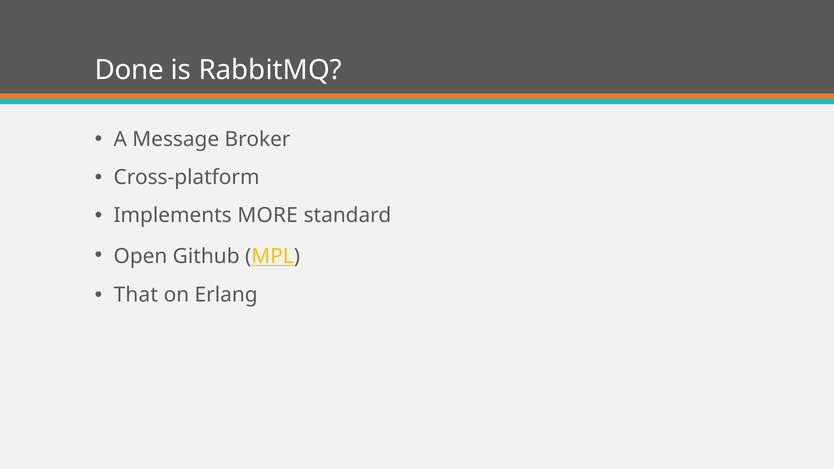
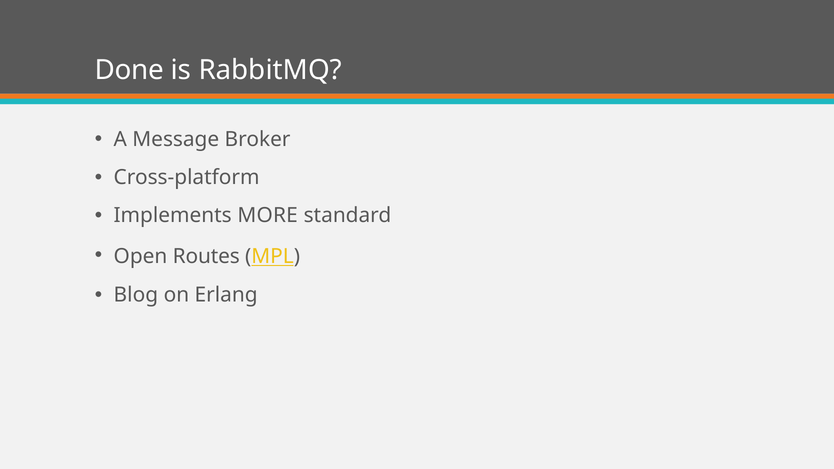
Github: Github -> Routes
That: That -> Blog
